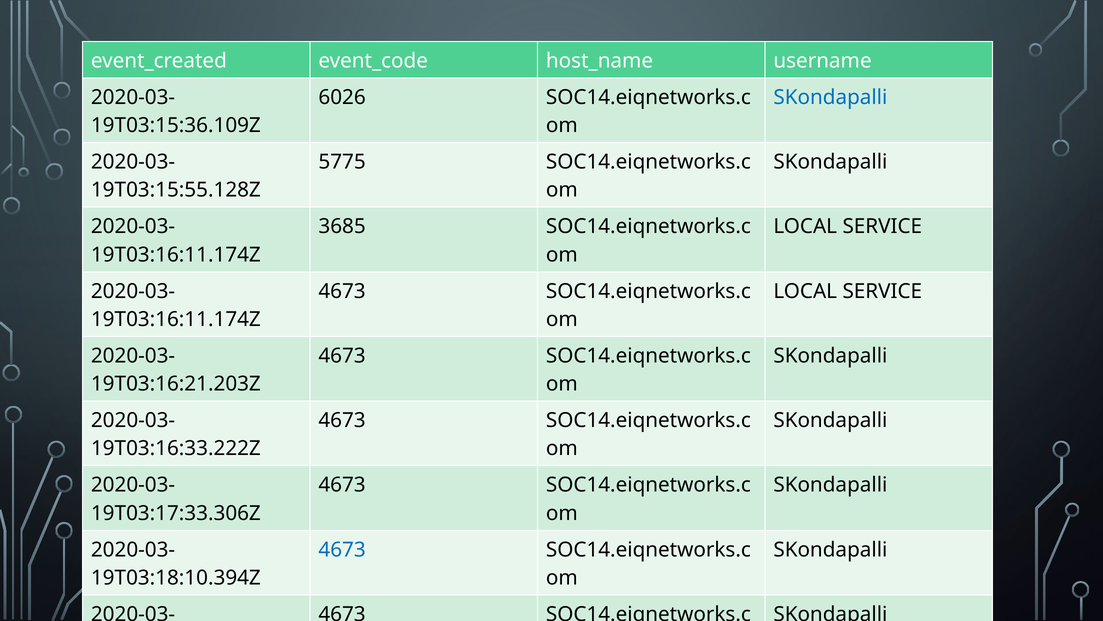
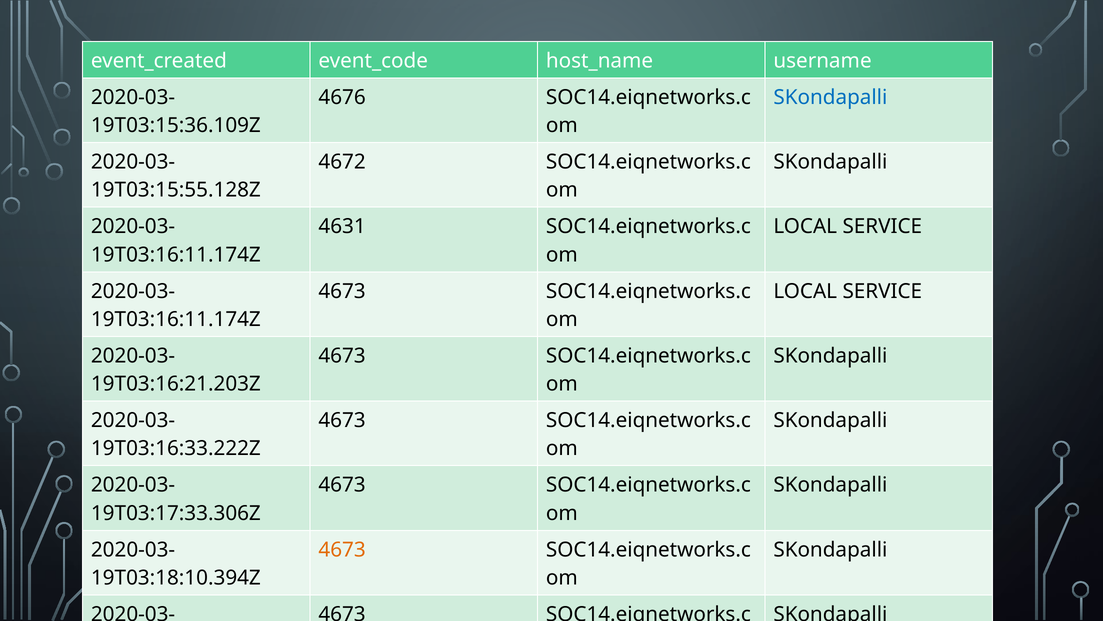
6026: 6026 -> 4676
5775: 5775 -> 4672
3685: 3685 -> 4631
4673 at (342, 549) colour: blue -> orange
